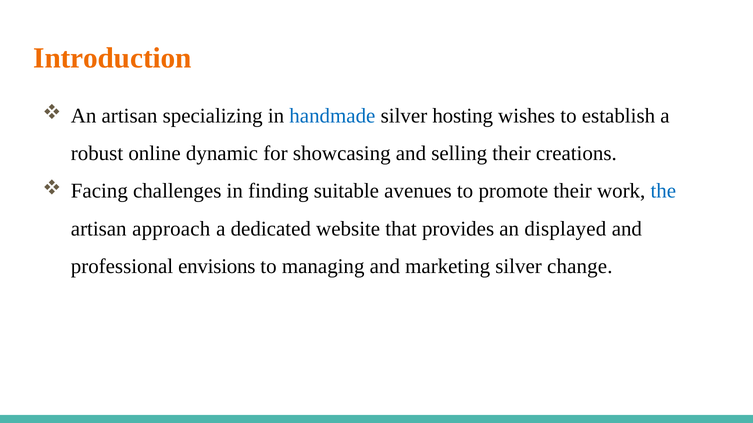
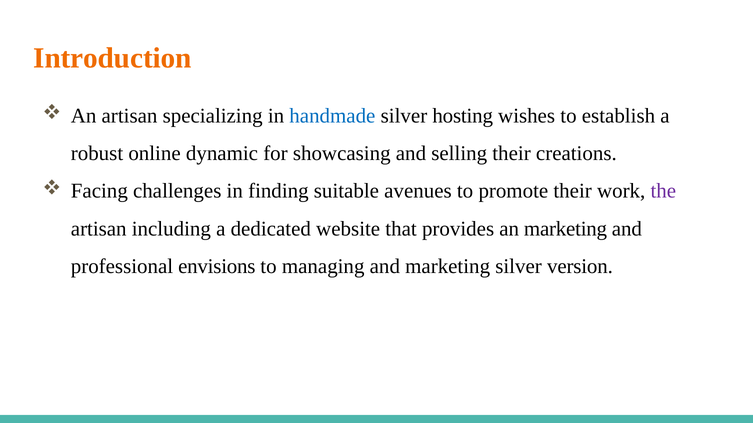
the colour: blue -> purple
approach: approach -> including
an displayed: displayed -> marketing
change: change -> version
